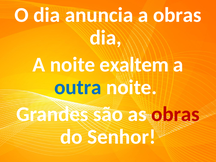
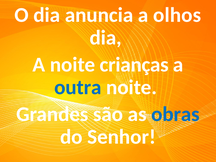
a obras: obras -> olhos
exaltem: exaltem -> crianças
obras at (175, 114) colour: red -> blue
